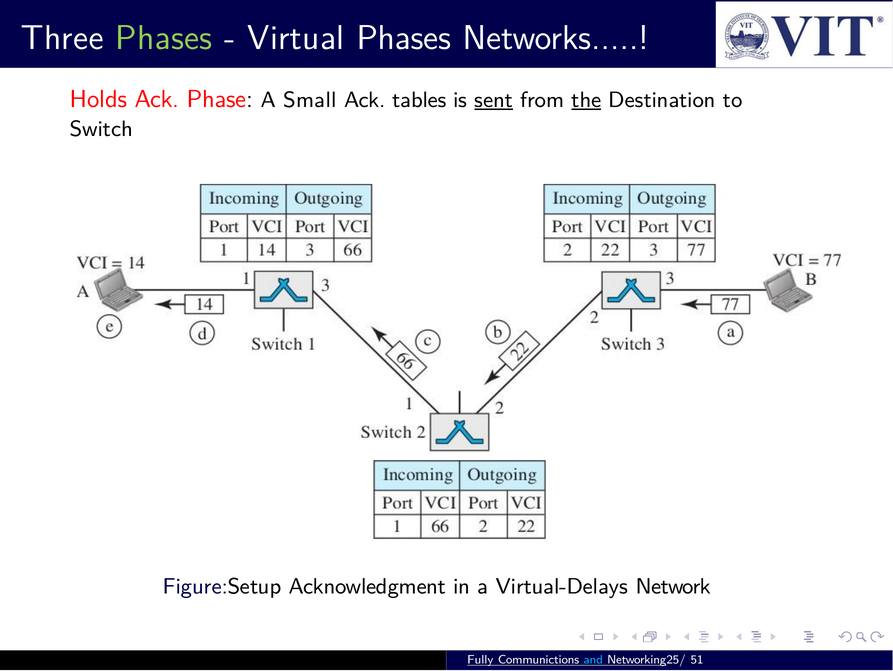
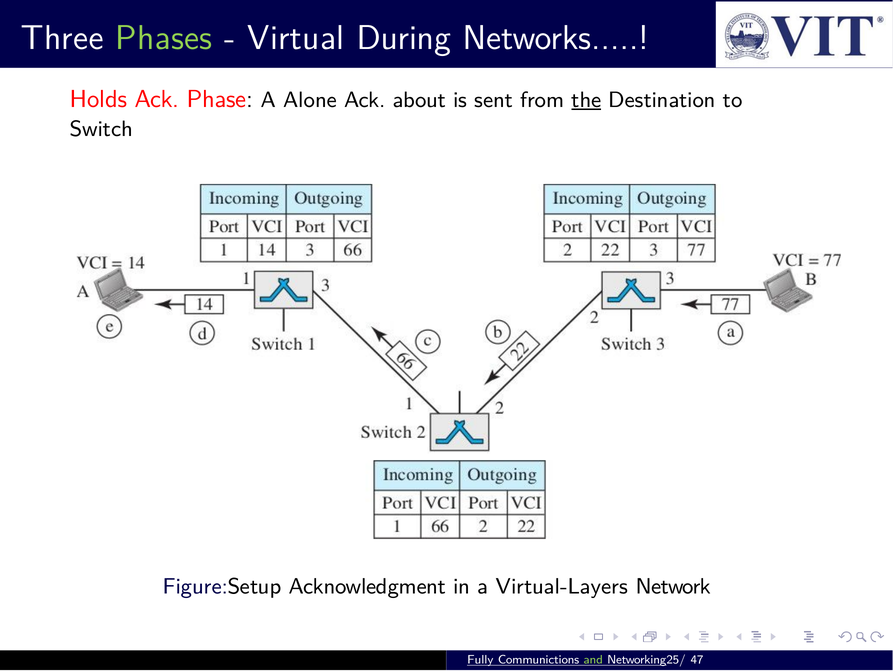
Virtual Phases: Phases -> During
Small: Small -> Alone
tables: tables -> about
sent underline: present -> none
Virtual-Delays: Virtual-Delays -> Virtual-Layers
and colour: light blue -> light green
51: 51 -> 47
